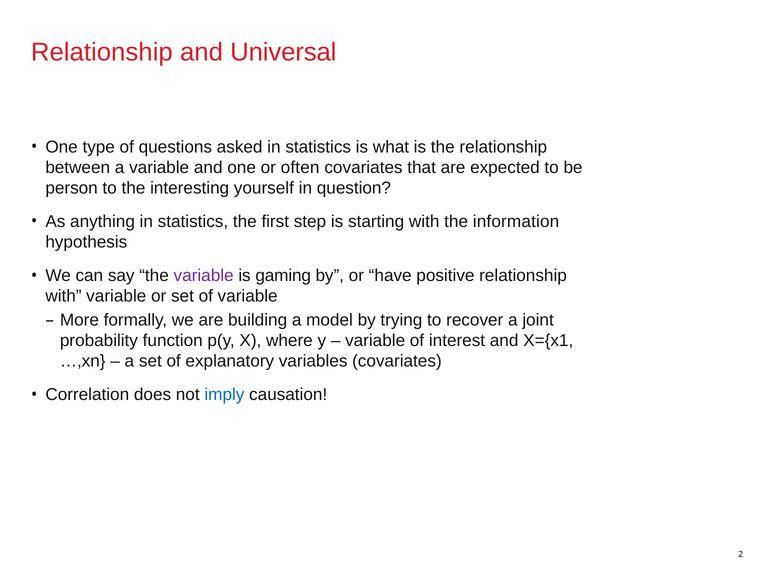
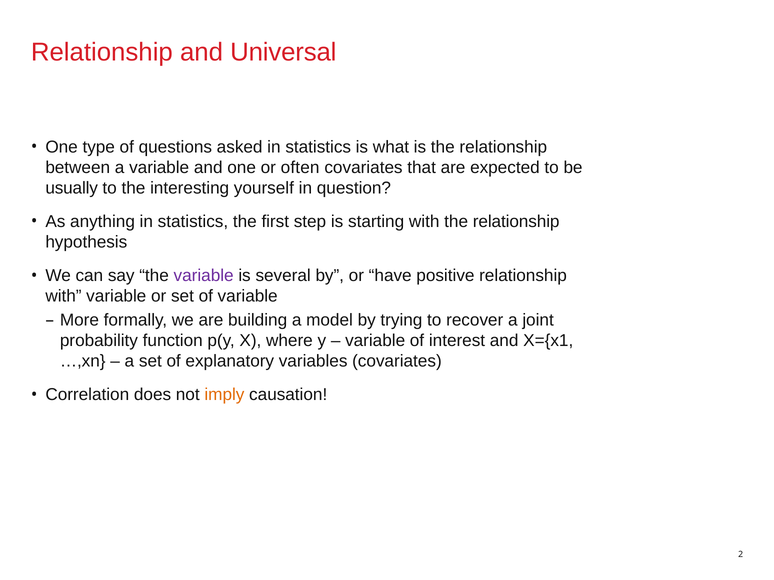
person: person -> usually
with the information: information -> relationship
gaming: gaming -> several
imply colour: blue -> orange
